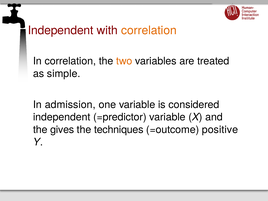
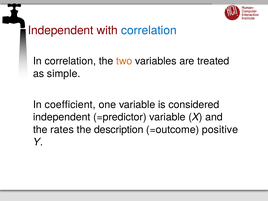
correlation at (149, 30) colour: orange -> blue
admission: admission -> coefficient
gives: gives -> rates
techniques: techniques -> description
